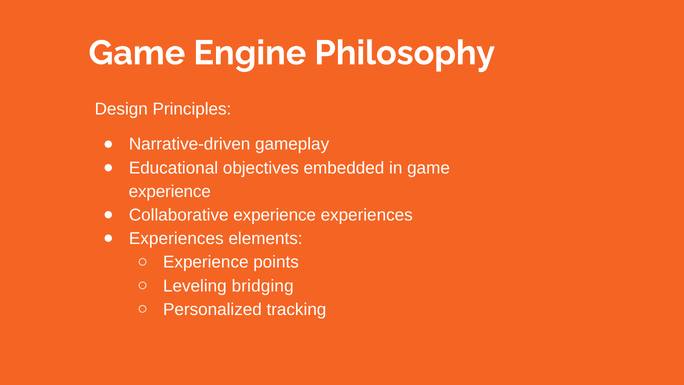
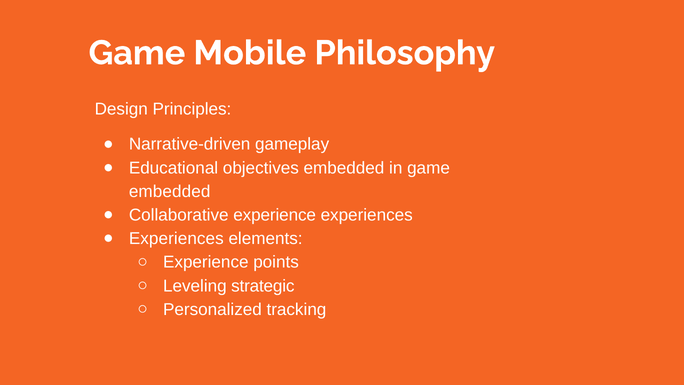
Engine: Engine -> Mobile
experience at (170, 191): experience -> embedded
bridging: bridging -> strategic
